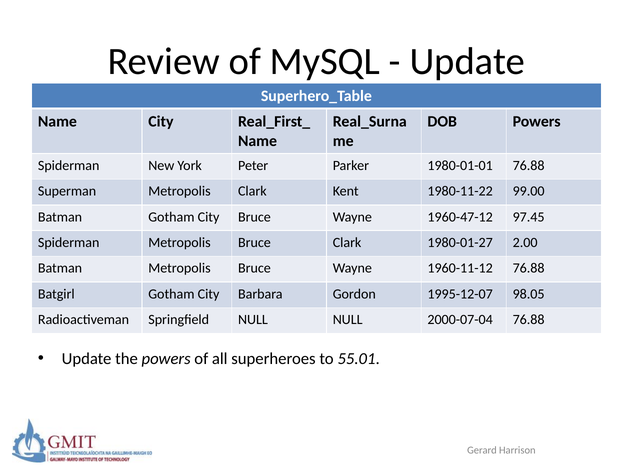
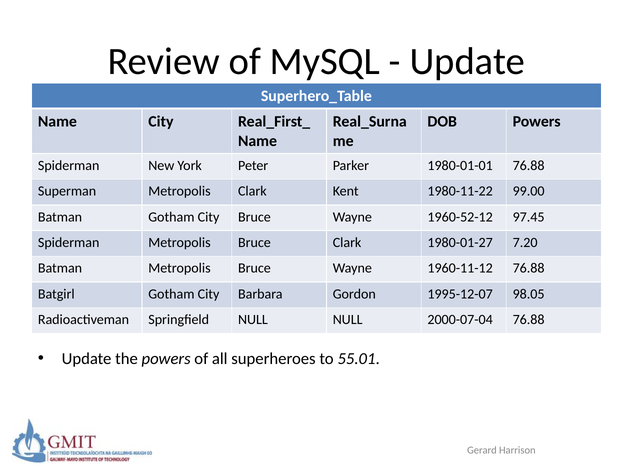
1960-47-12: 1960-47-12 -> 1960-52-12
2.00: 2.00 -> 7.20
